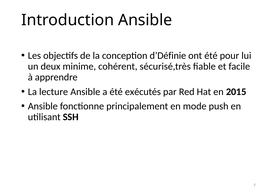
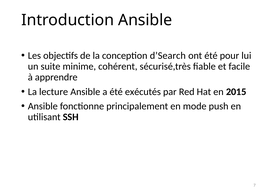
d’Définie: d’Définie -> d’Search
deux: deux -> suite
